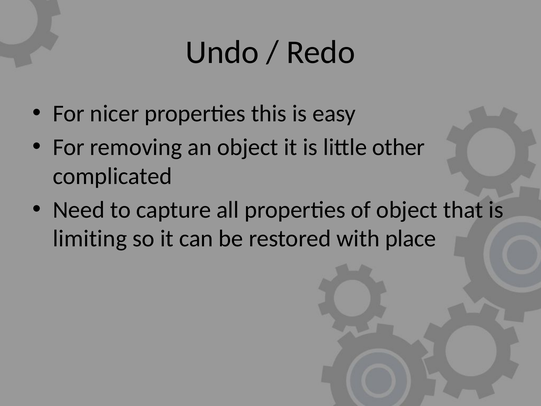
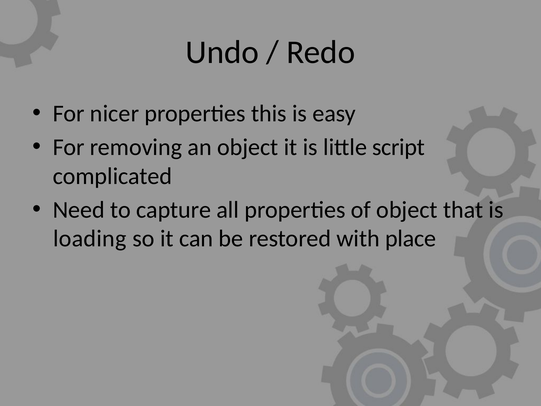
other: other -> script
limiting: limiting -> loading
